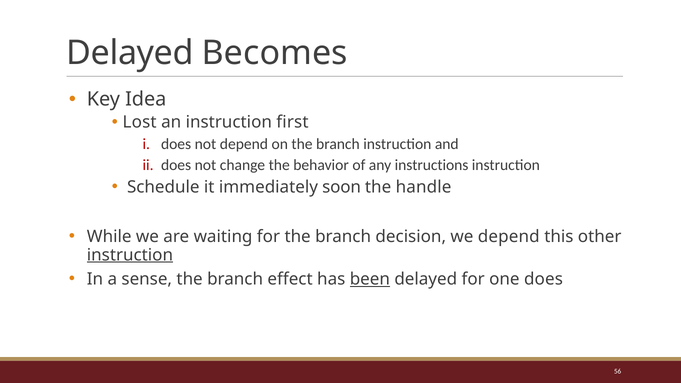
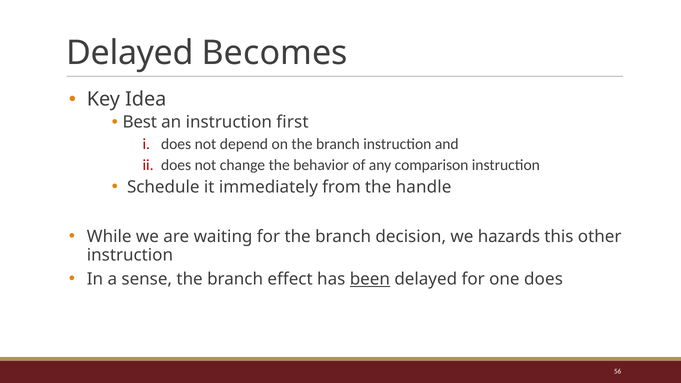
Lost: Lost -> Best
instructions: instructions -> comparison
soon: soon -> from
we depend: depend -> hazards
instruction at (130, 255) underline: present -> none
